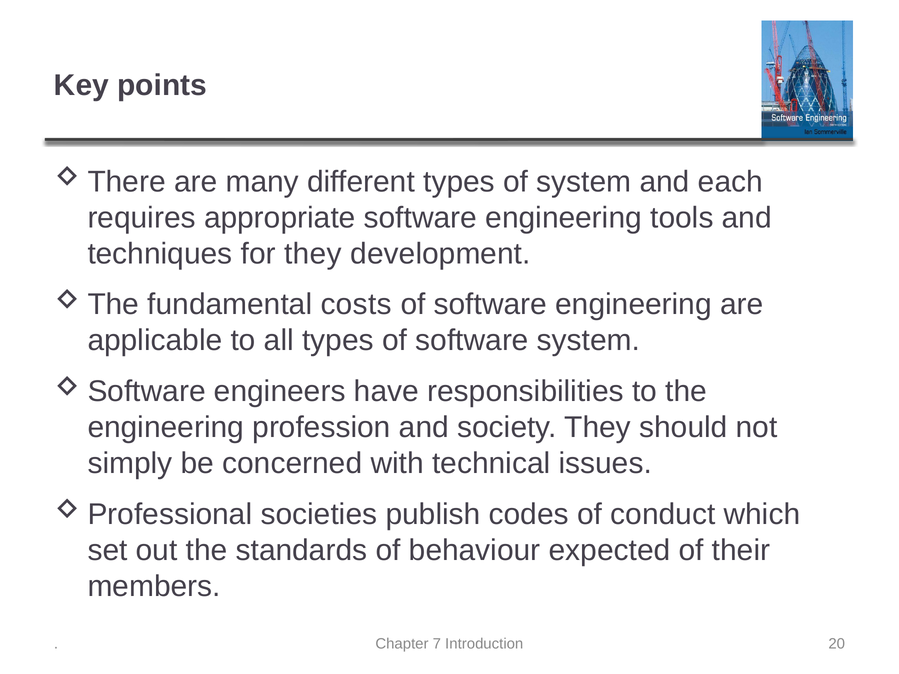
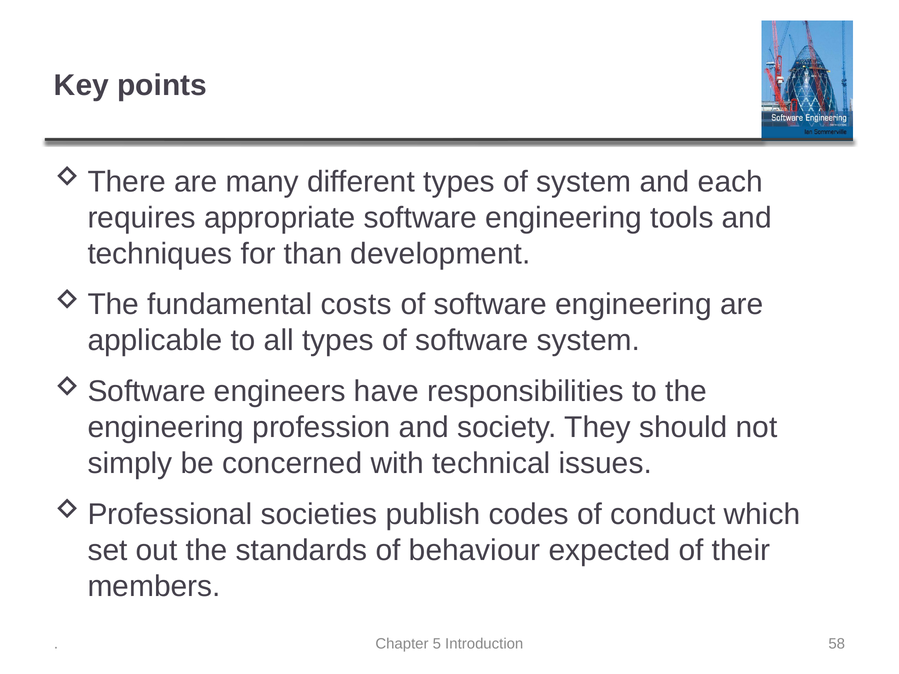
for they: they -> than
7: 7 -> 5
20: 20 -> 58
